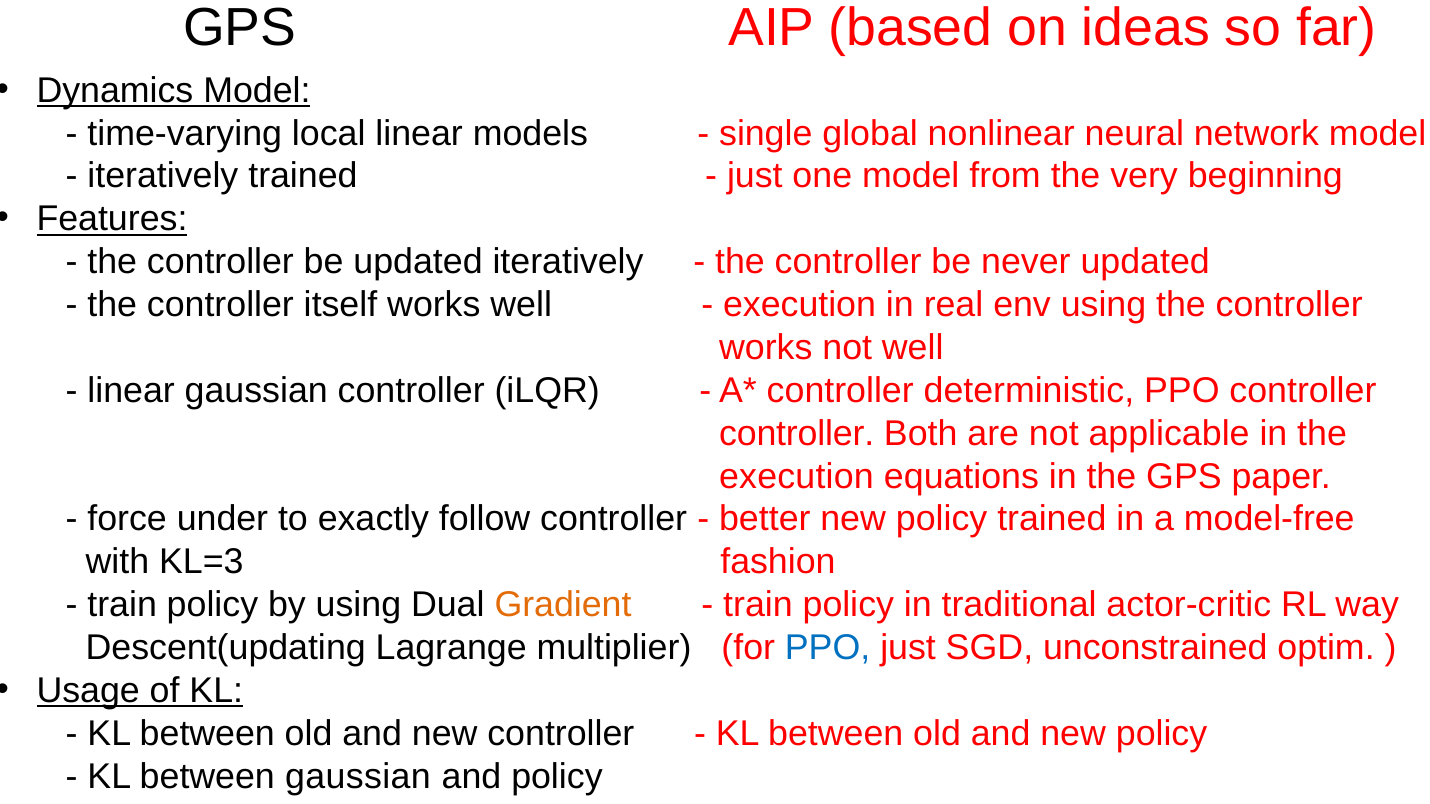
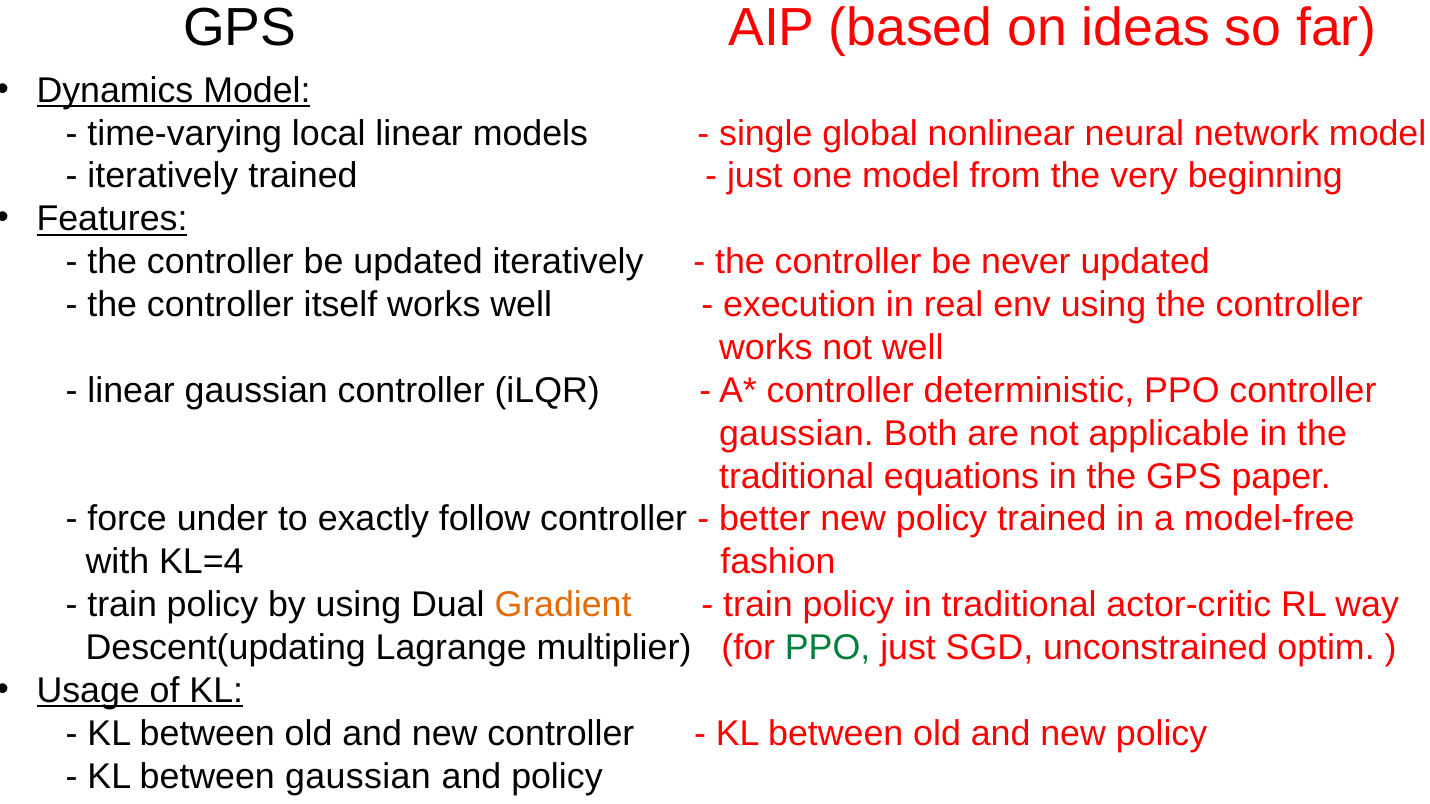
controller at (797, 434): controller -> gaussian
execution at (796, 476): execution -> traditional
KL=3: KL=3 -> KL=4
PPO at (828, 648) colour: blue -> green
